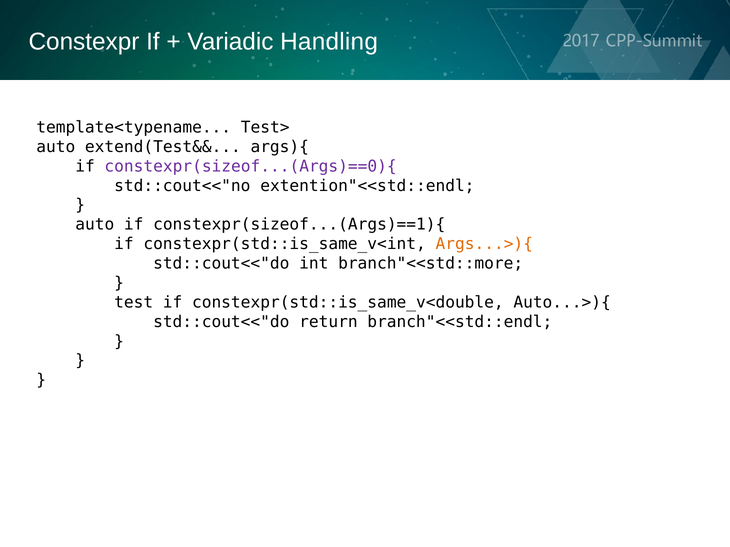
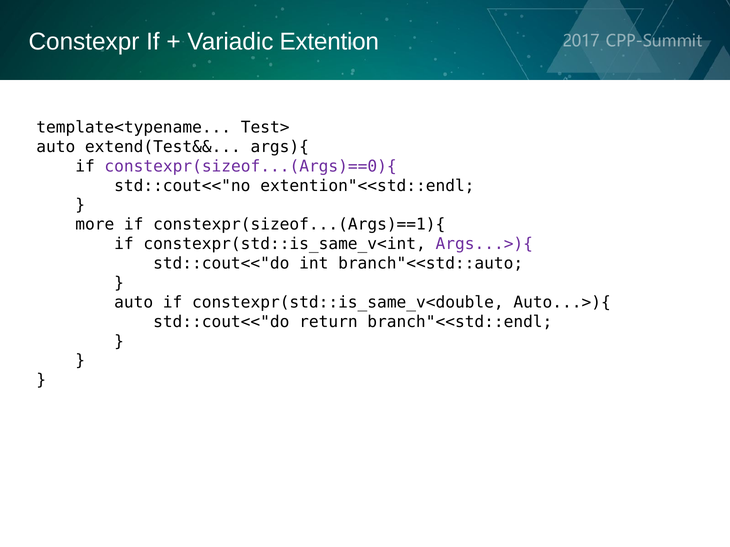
Handling: Handling -> Extention
auto at (95, 225): auto -> more
Args...>){ colour: orange -> purple
branch"<<std::more: branch"<<std::more -> branch"<<std::auto
test at (134, 303): test -> auto
